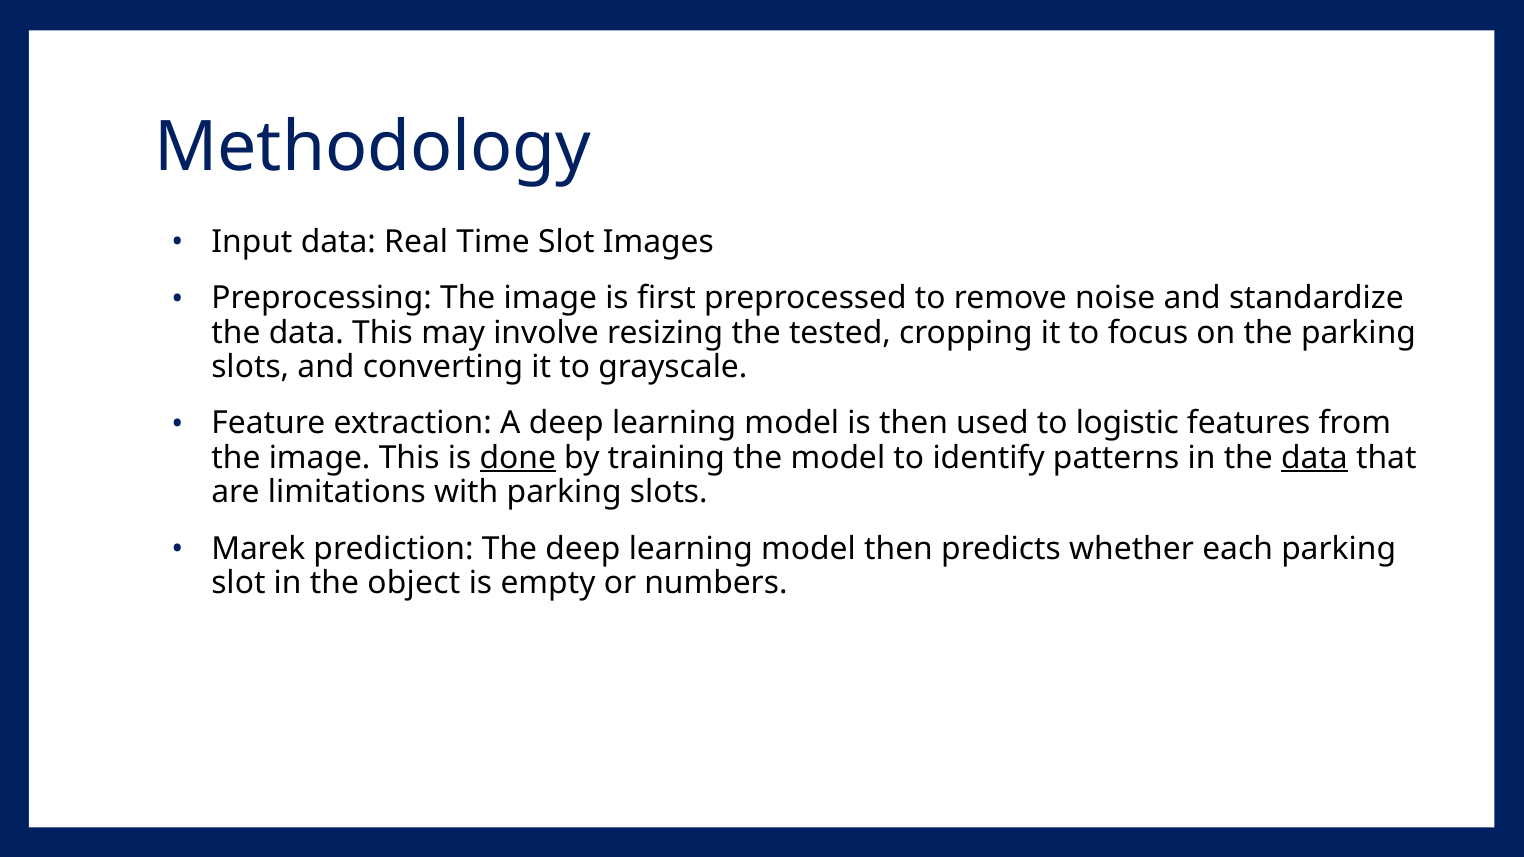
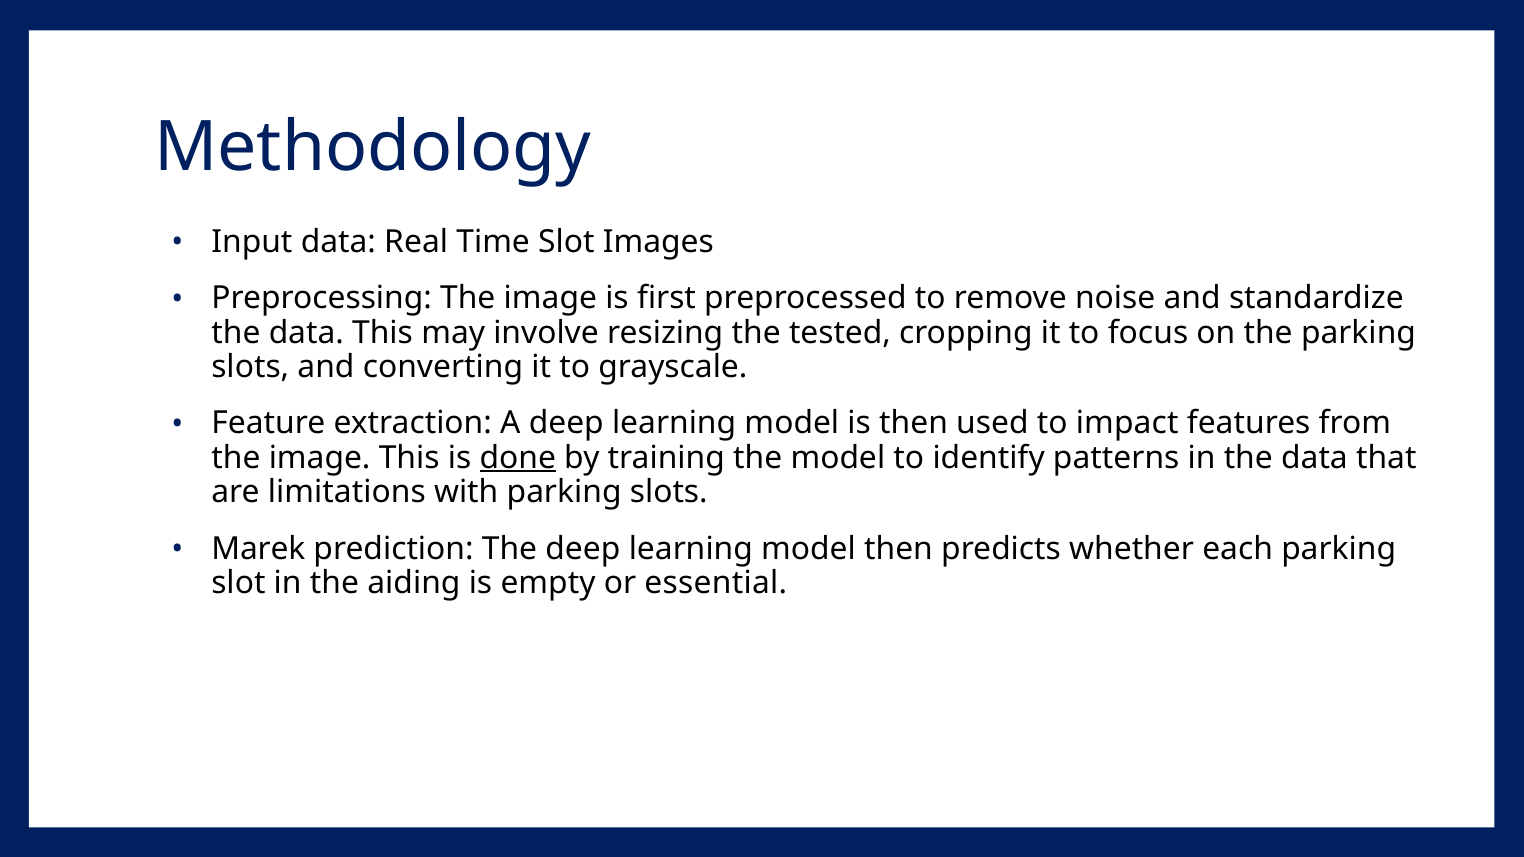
logistic: logistic -> impact
data at (1314, 458) underline: present -> none
object: object -> aiding
numbers: numbers -> essential
